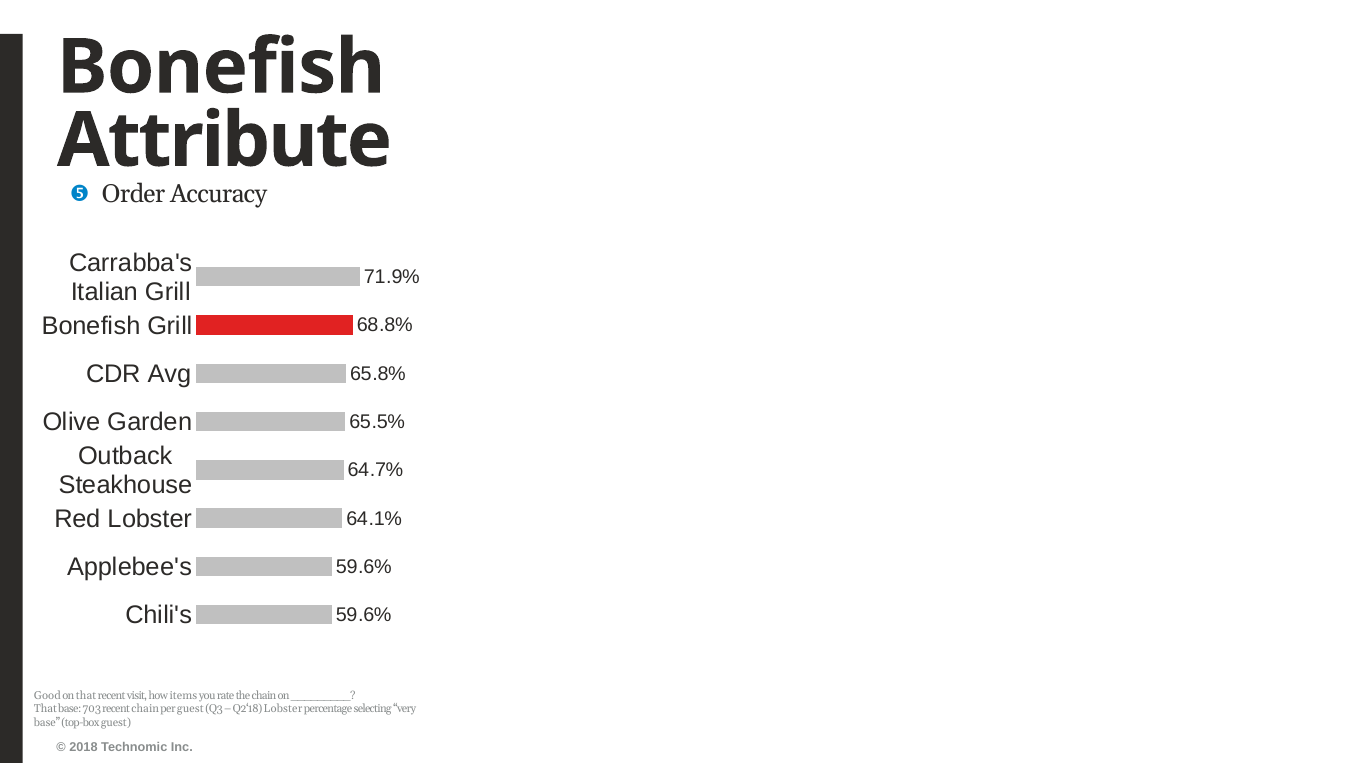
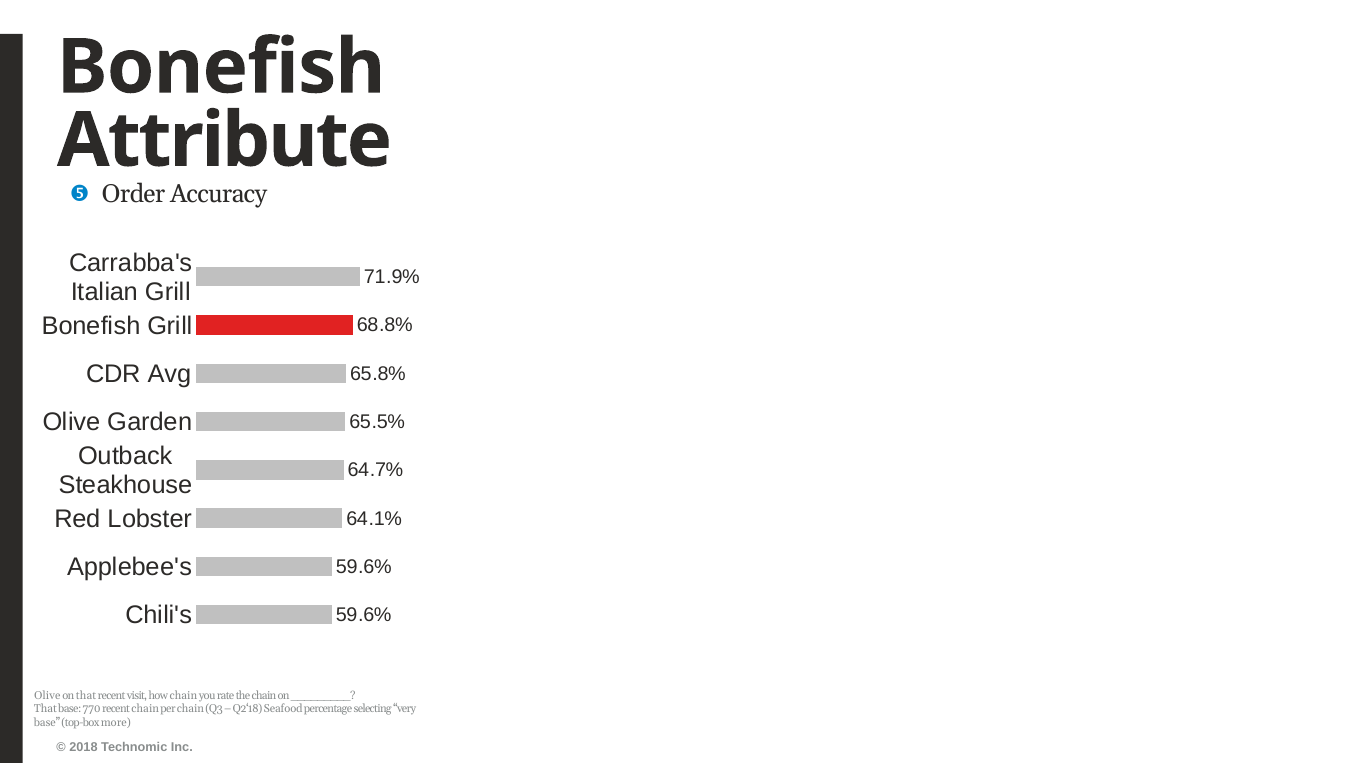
Good at (47, 695): Good -> Olive
how items: items -> chain
703: 703 -> 770
per guest: guest -> chain
Q2‘18 Lobster: Lobster -> Seafood
top-box guest: guest -> more
